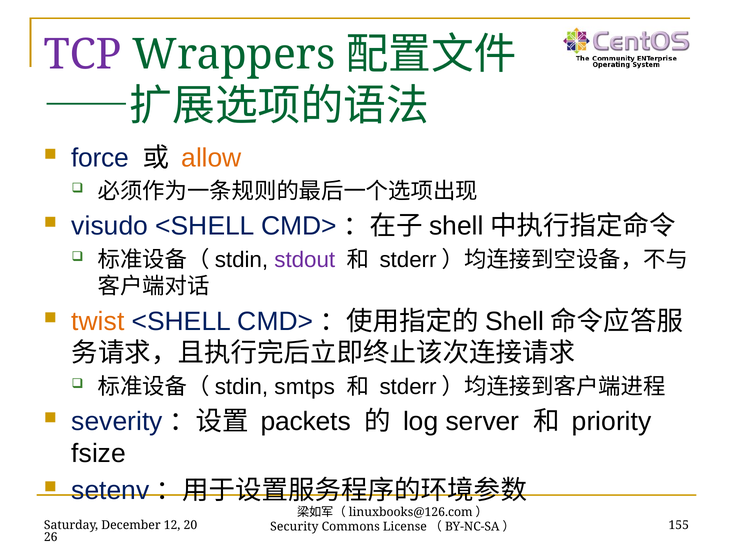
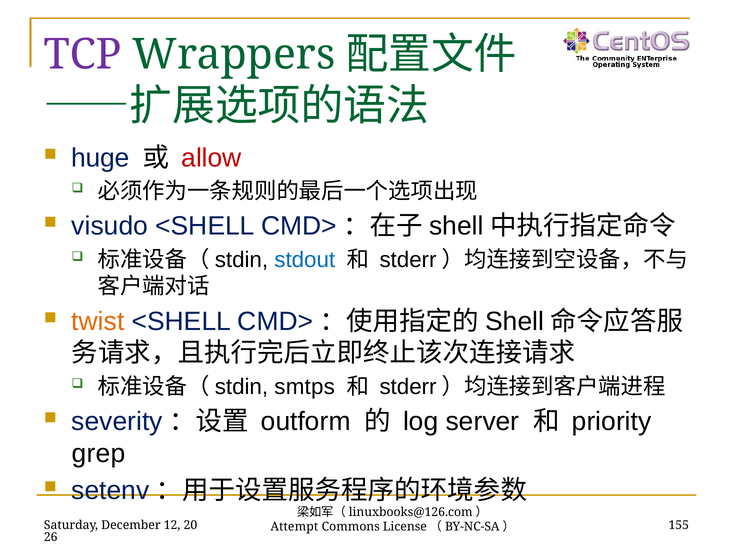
force: force -> huge
allow colour: orange -> red
stdout colour: purple -> blue
packets: packets -> outform
fsize: fsize -> grep
Security: Security -> Attempt
